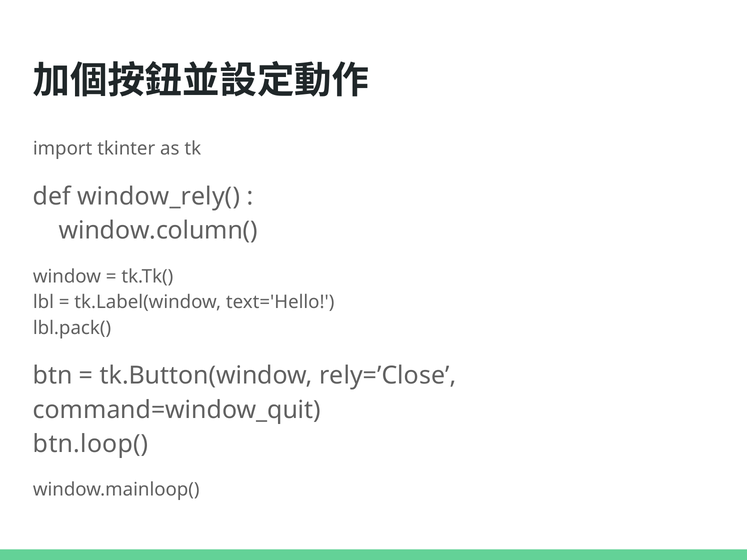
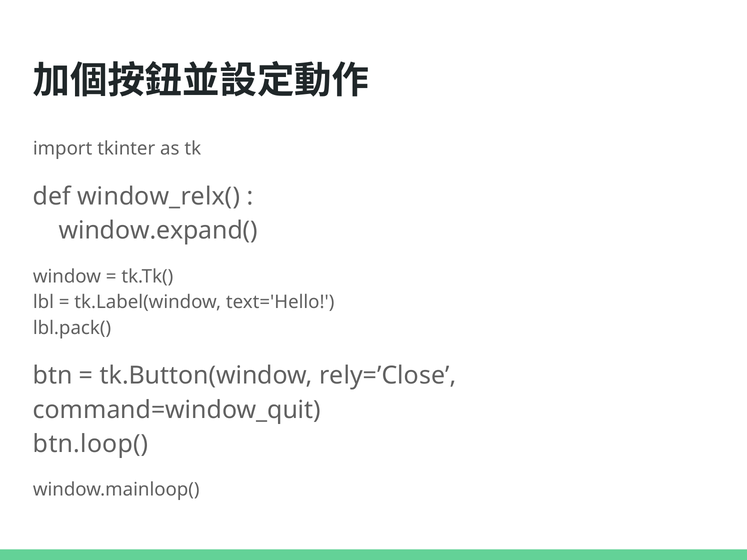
window_rely(: window_rely( -> window_relx(
window.column(: window.column( -> window.expand(
